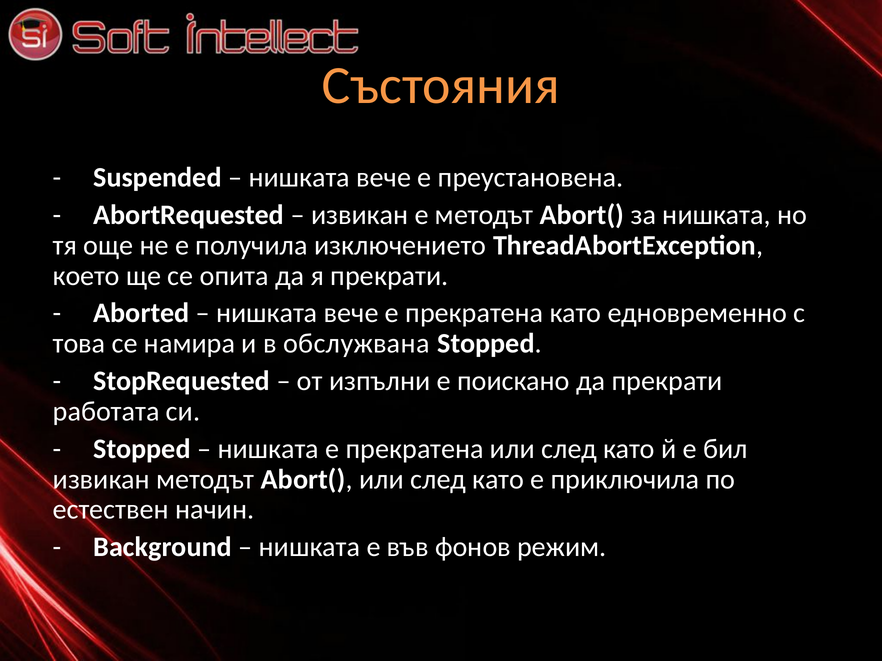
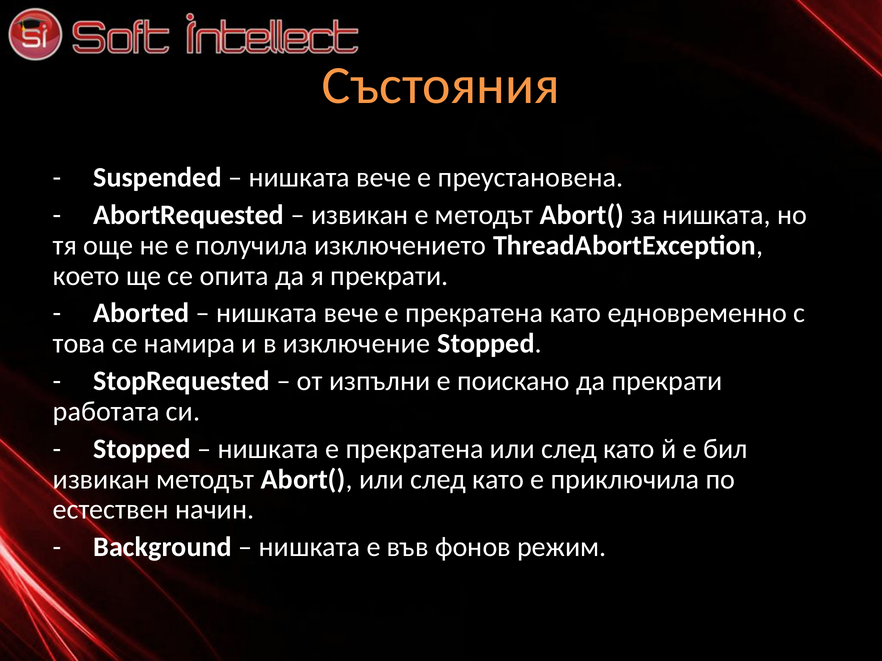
обслужвана: обслужвана -> изключение
